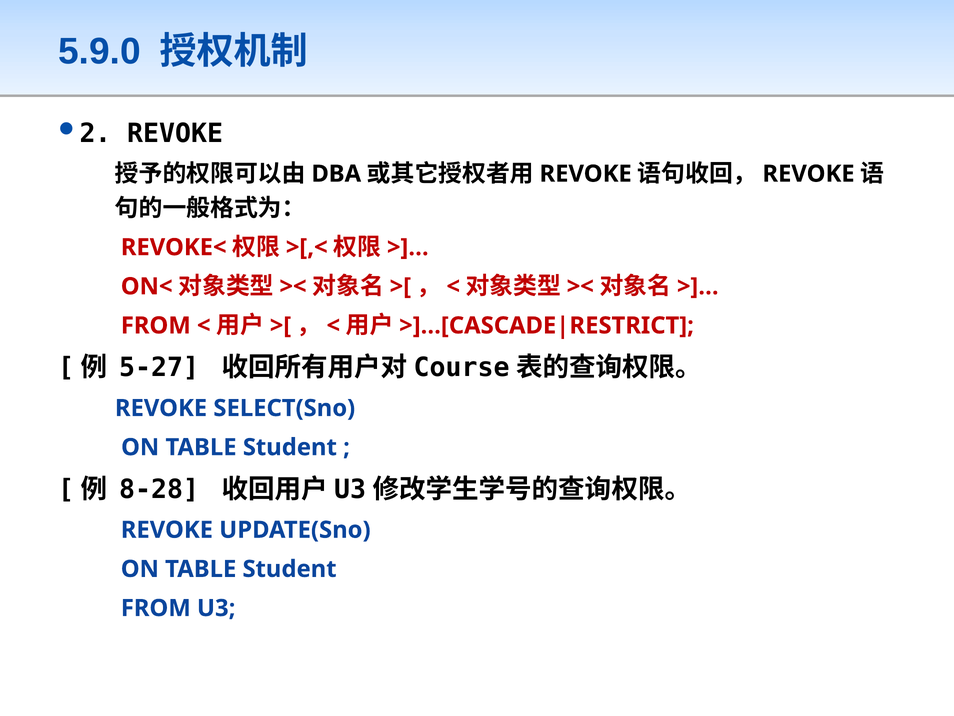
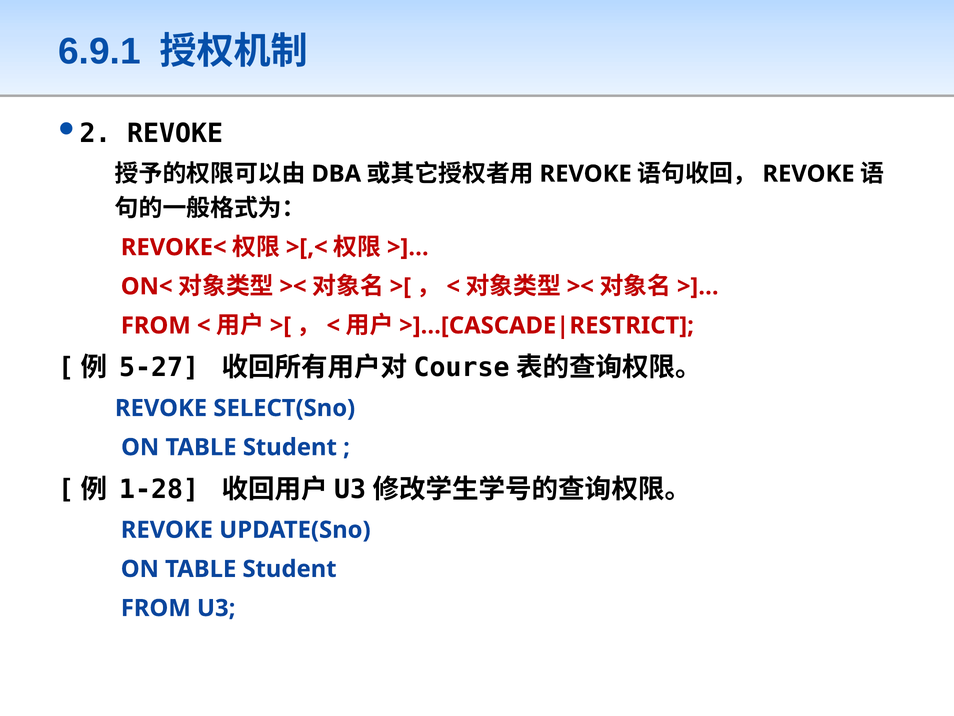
5.9.0: 5.9.0 -> 6.9.1
8-28: 8-28 -> 1-28
